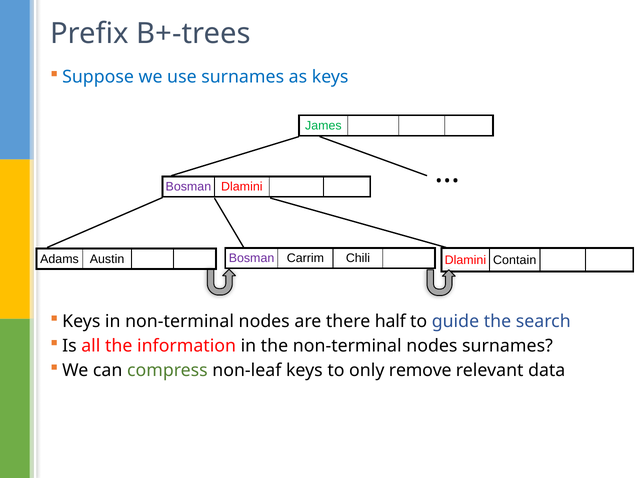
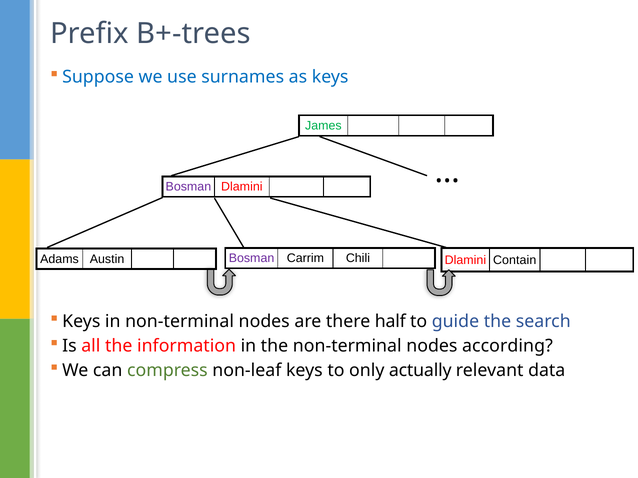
nodes surnames: surnames -> according
remove: remove -> actually
